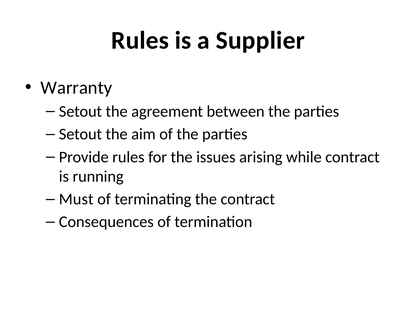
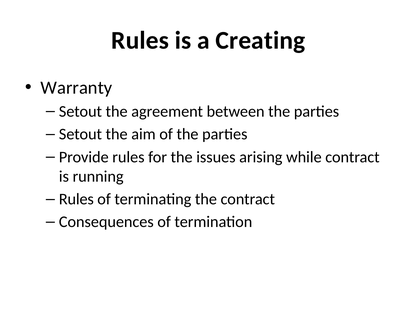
Supplier: Supplier -> Creating
Must at (76, 199): Must -> Rules
